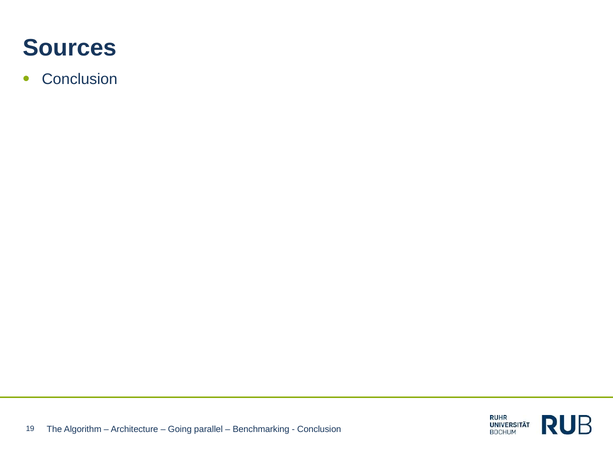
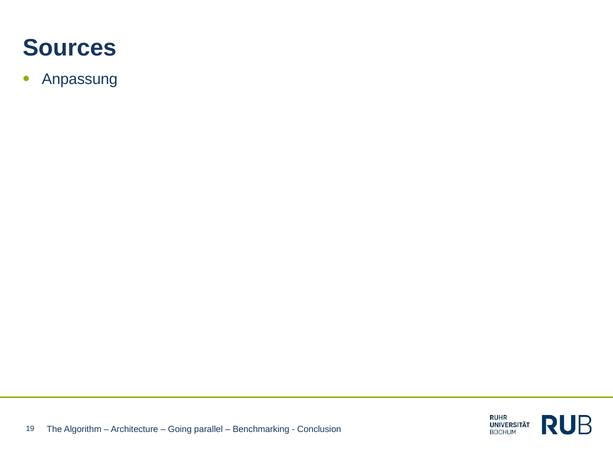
Conclusion at (80, 79): Conclusion -> Anpassung
